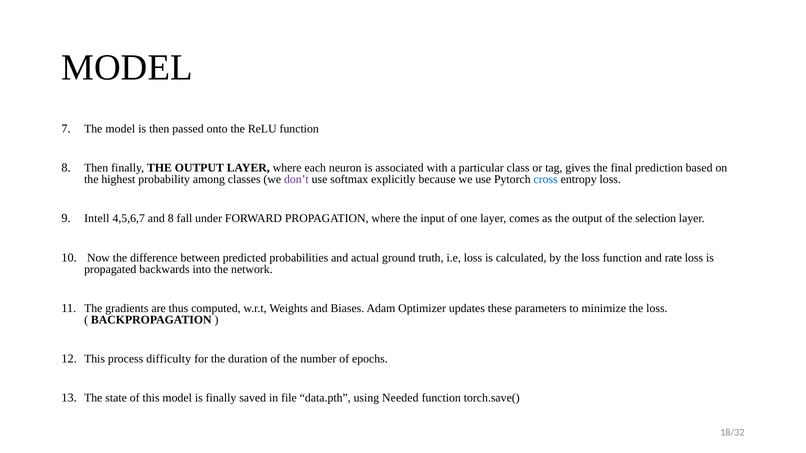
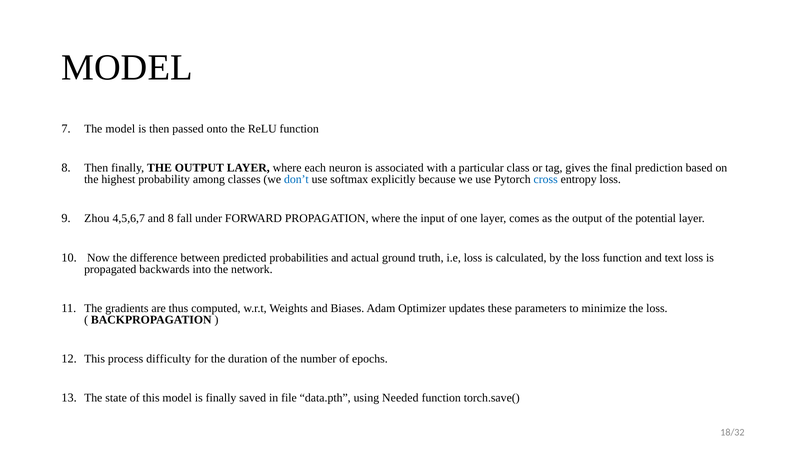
don’t colour: purple -> blue
Intell: Intell -> Zhou
selection: selection -> potential
rate: rate -> text
